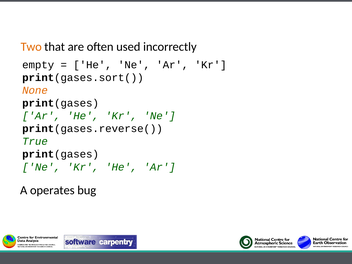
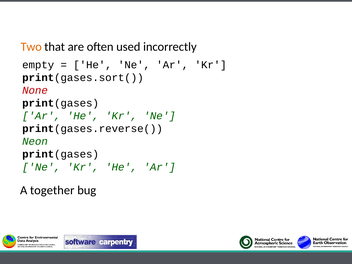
None colour: orange -> red
True: True -> Neon
operates: operates -> together
